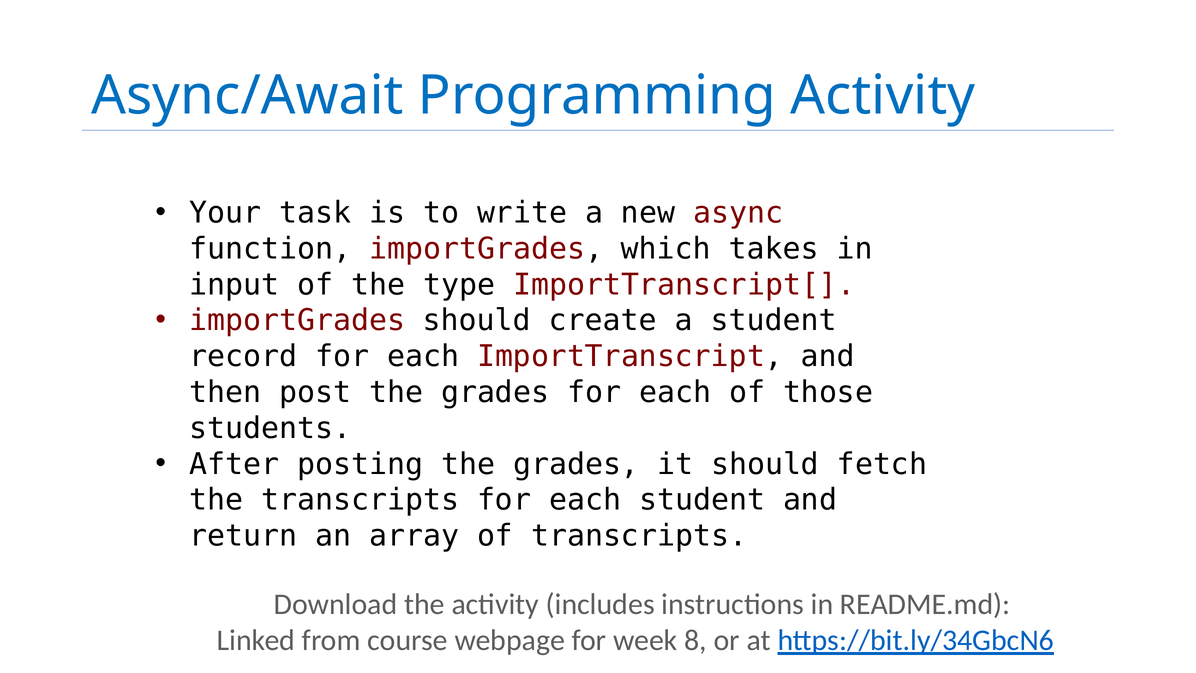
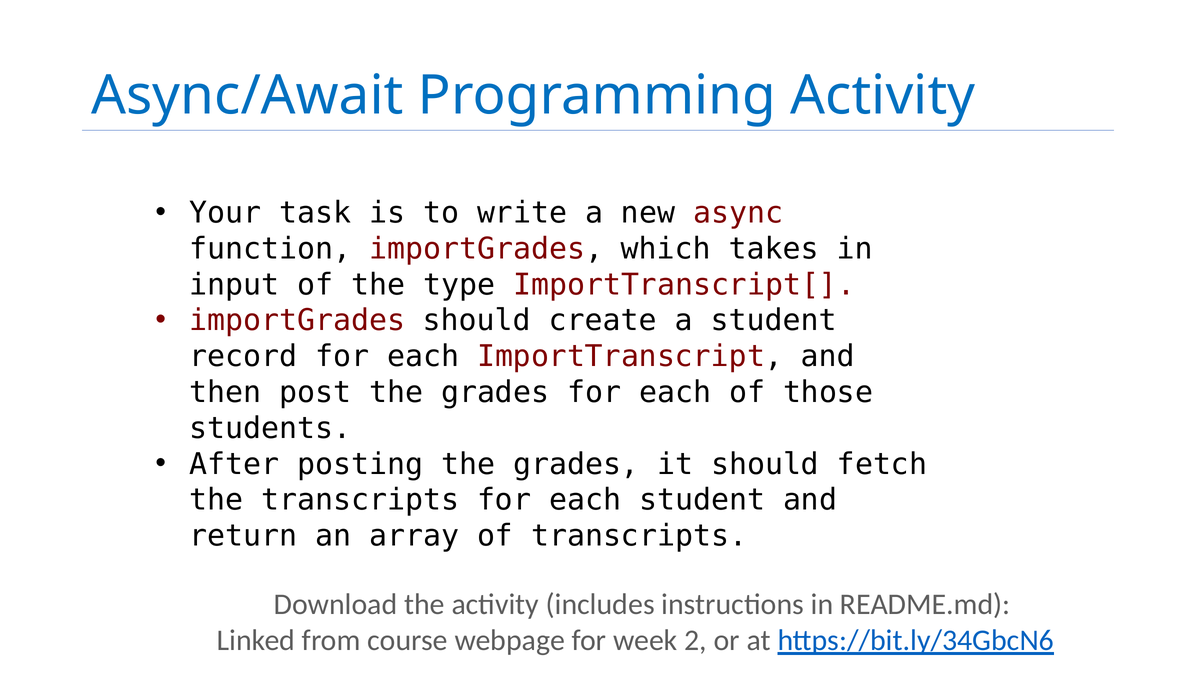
8: 8 -> 2
